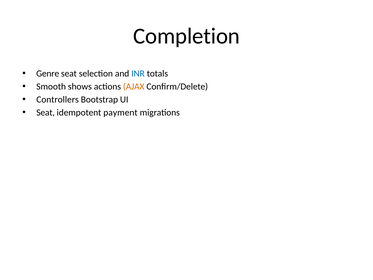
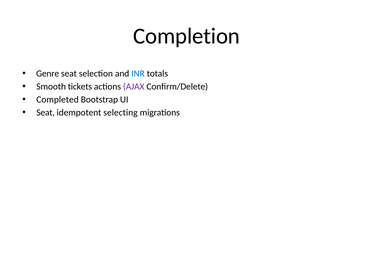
shows: shows -> tickets
AJAX colour: orange -> purple
Controllers: Controllers -> Completed
payment: payment -> selecting
